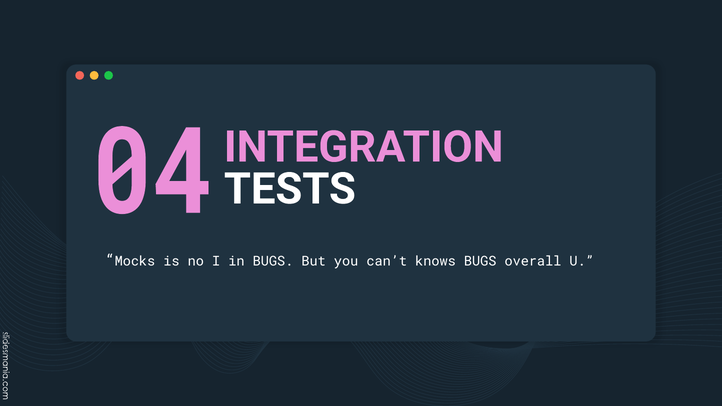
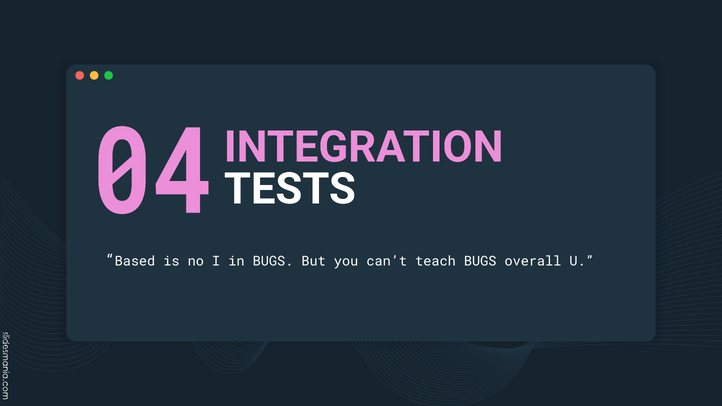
Mocks: Mocks -> Based
knows: knows -> teach
